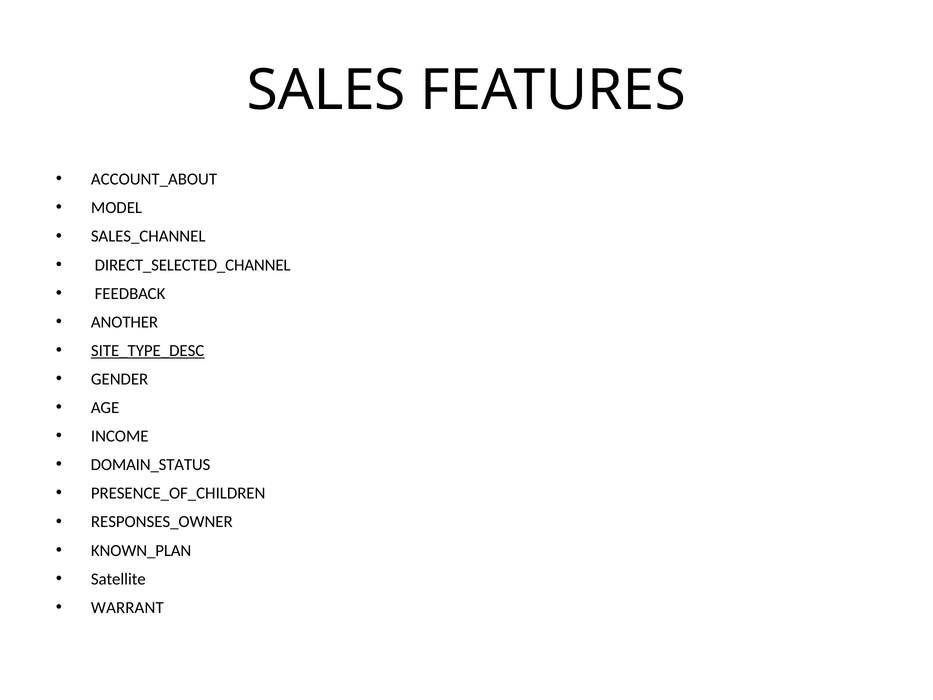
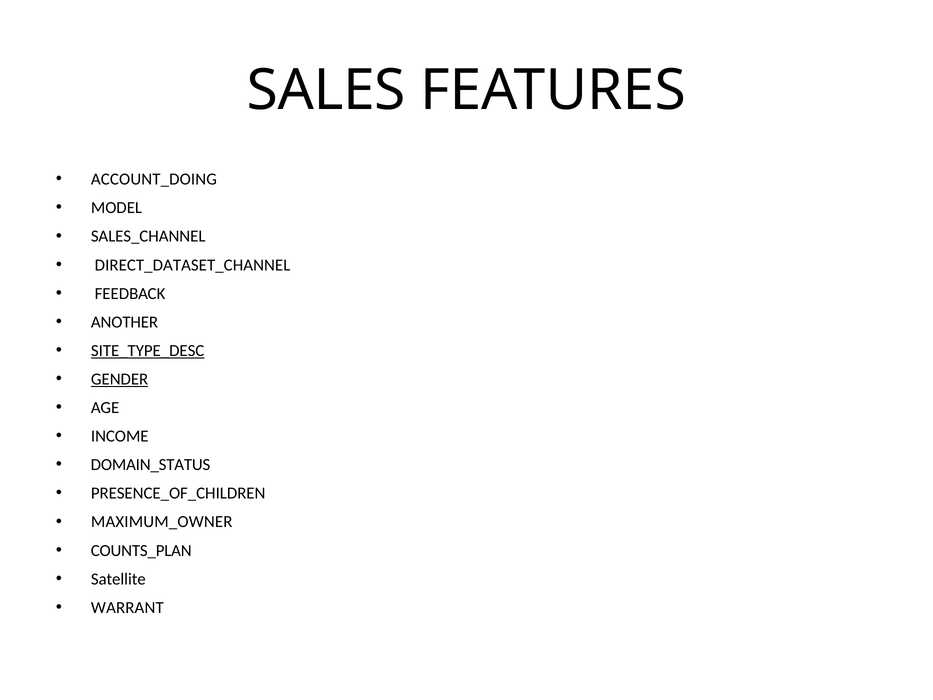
ACCOUNT_ABOUT: ACCOUNT_ABOUT -> ACCOUNT_DOING
DIRECT_SELECTED_CHANNEL: DIRECT_SELECTED_CHANNEL -> DIRECT_DATASET_CHANNEL
GENDER underline: none -> present
RESPONSES_OWNER: RESPONSES_OWNER -> MAXIMUM_OWNER
KNOWN_PLAN: KNOWN_PLAN -> COUNTS_PLAN
